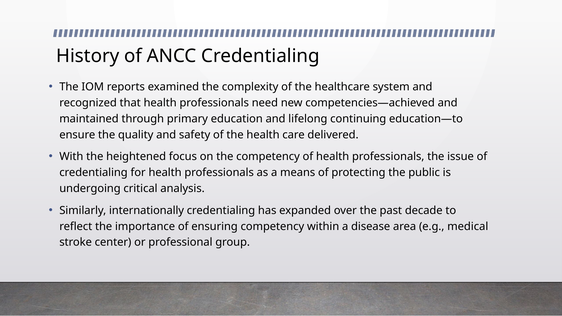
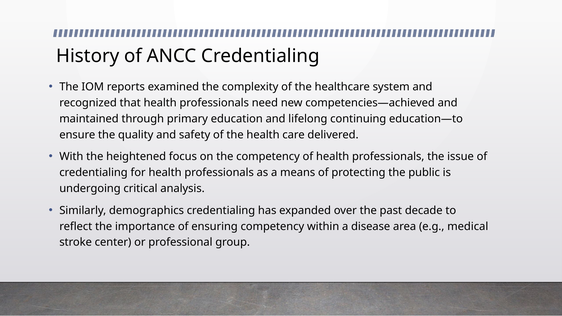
internationally: internationally -> demographics
